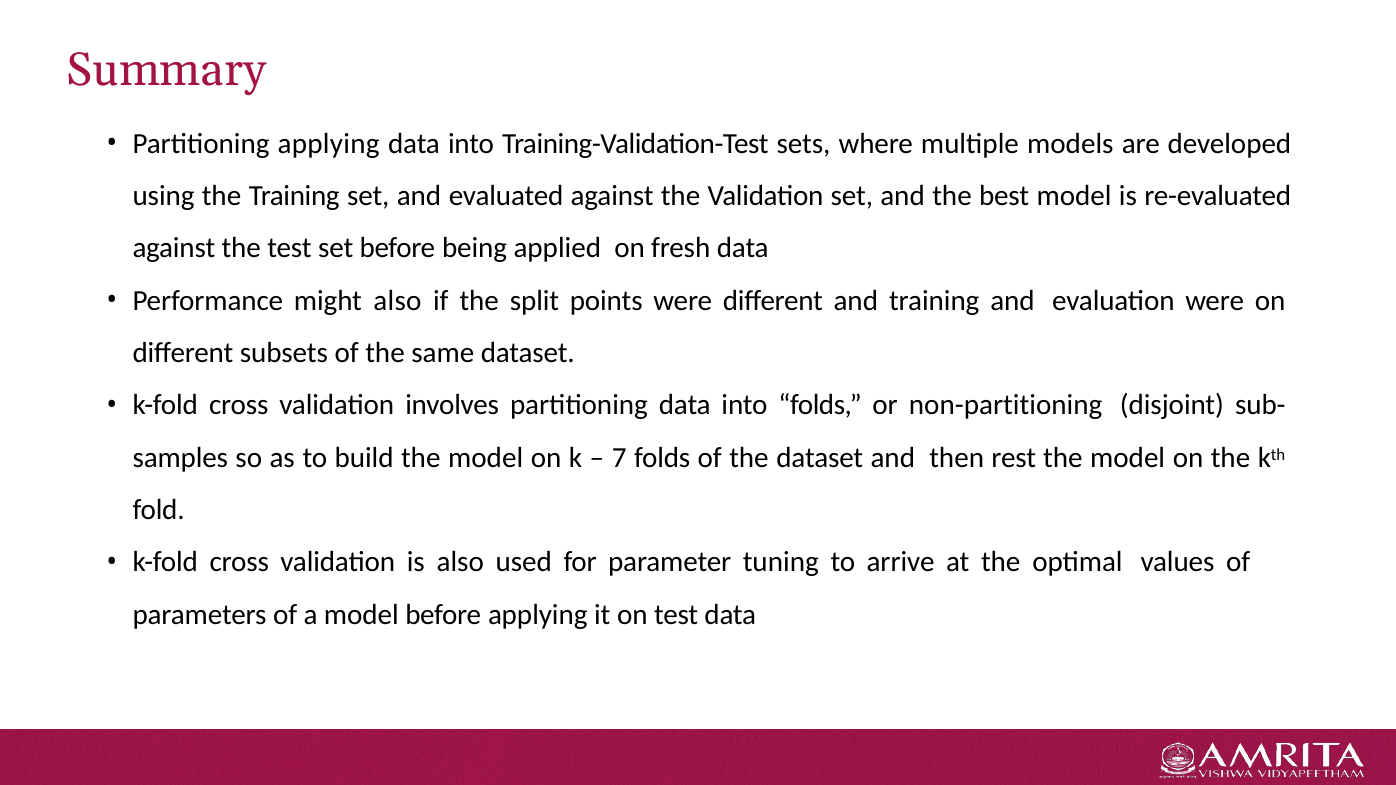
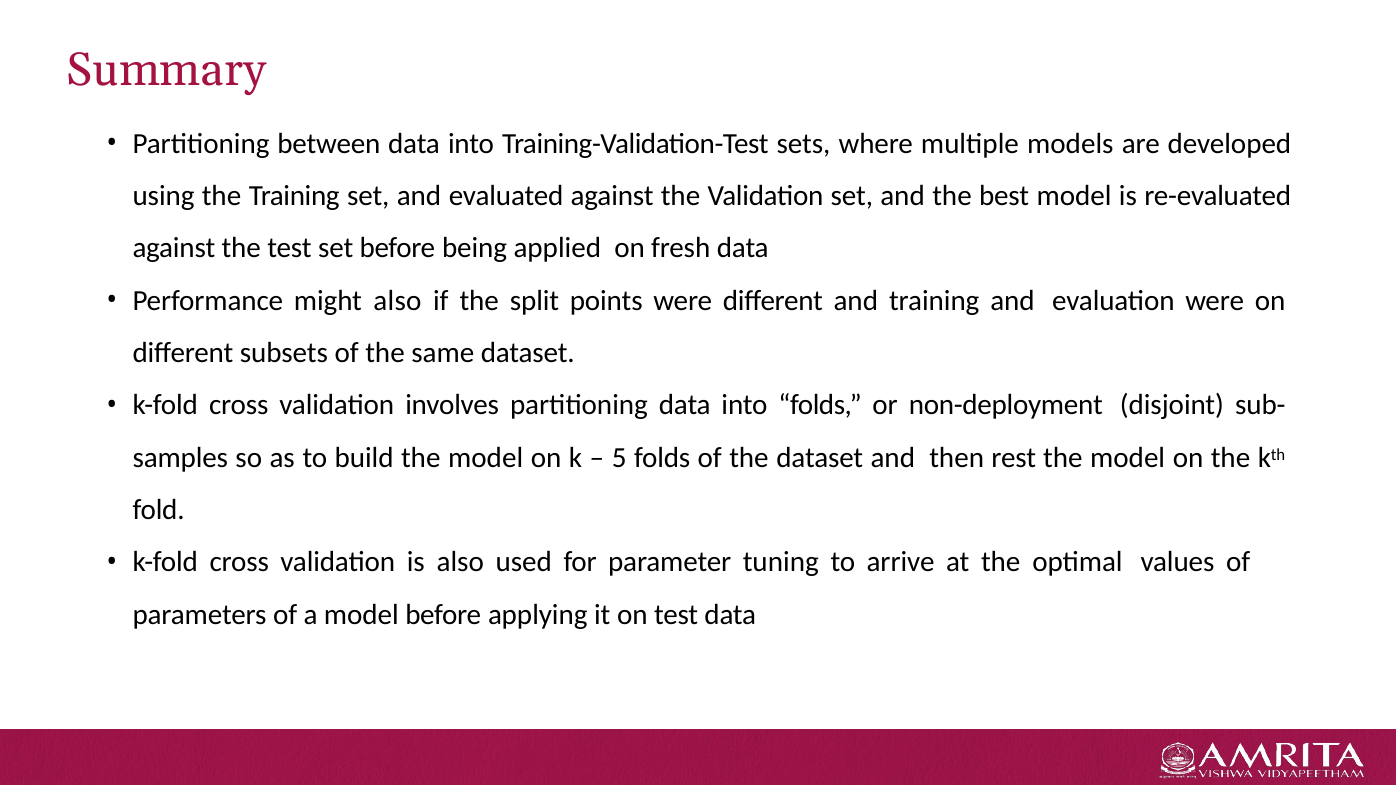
Partitioning applying: applying -> between
non-partitioning: non-partitioning -> non-deployment
7: 7 -> 5
